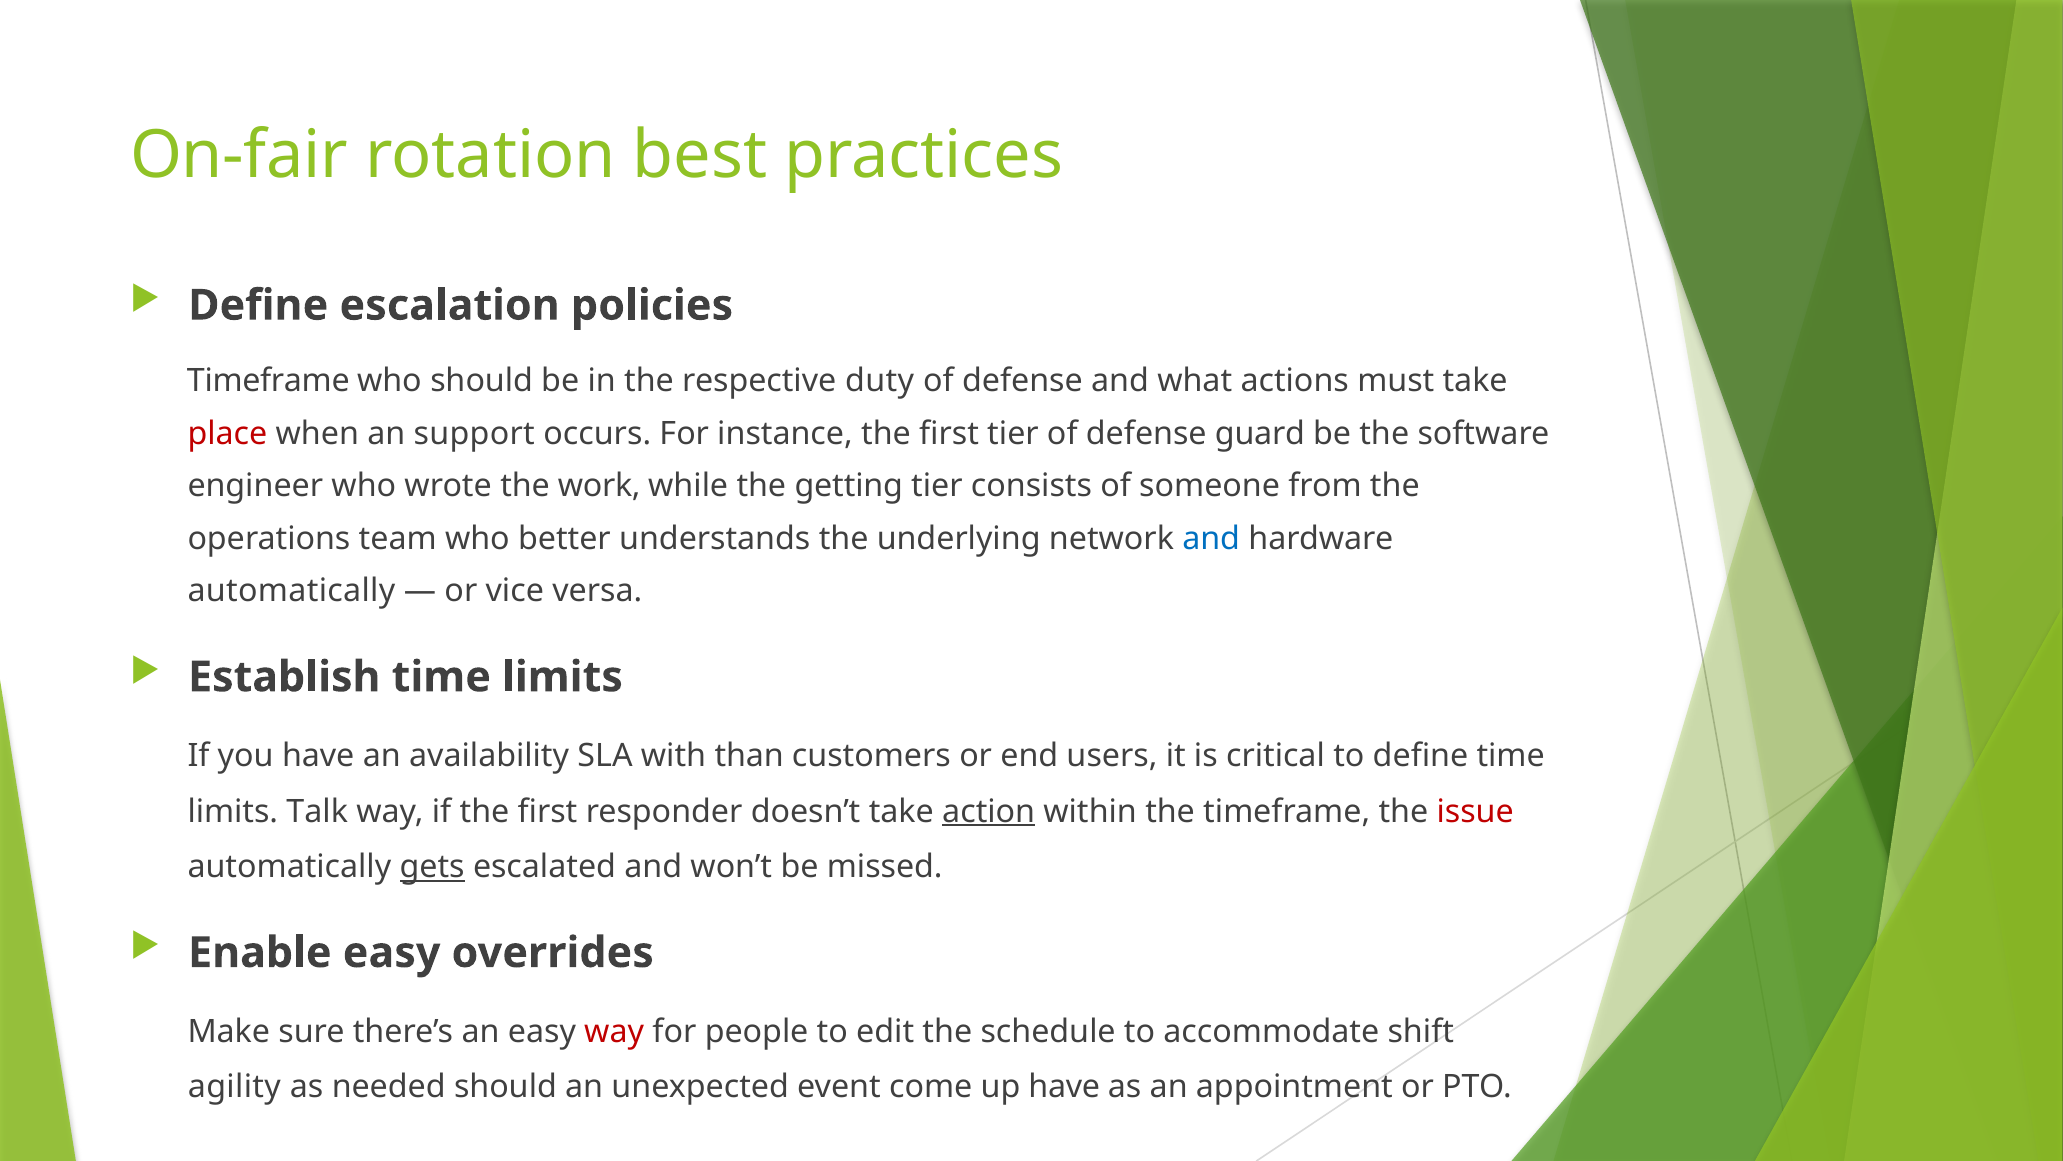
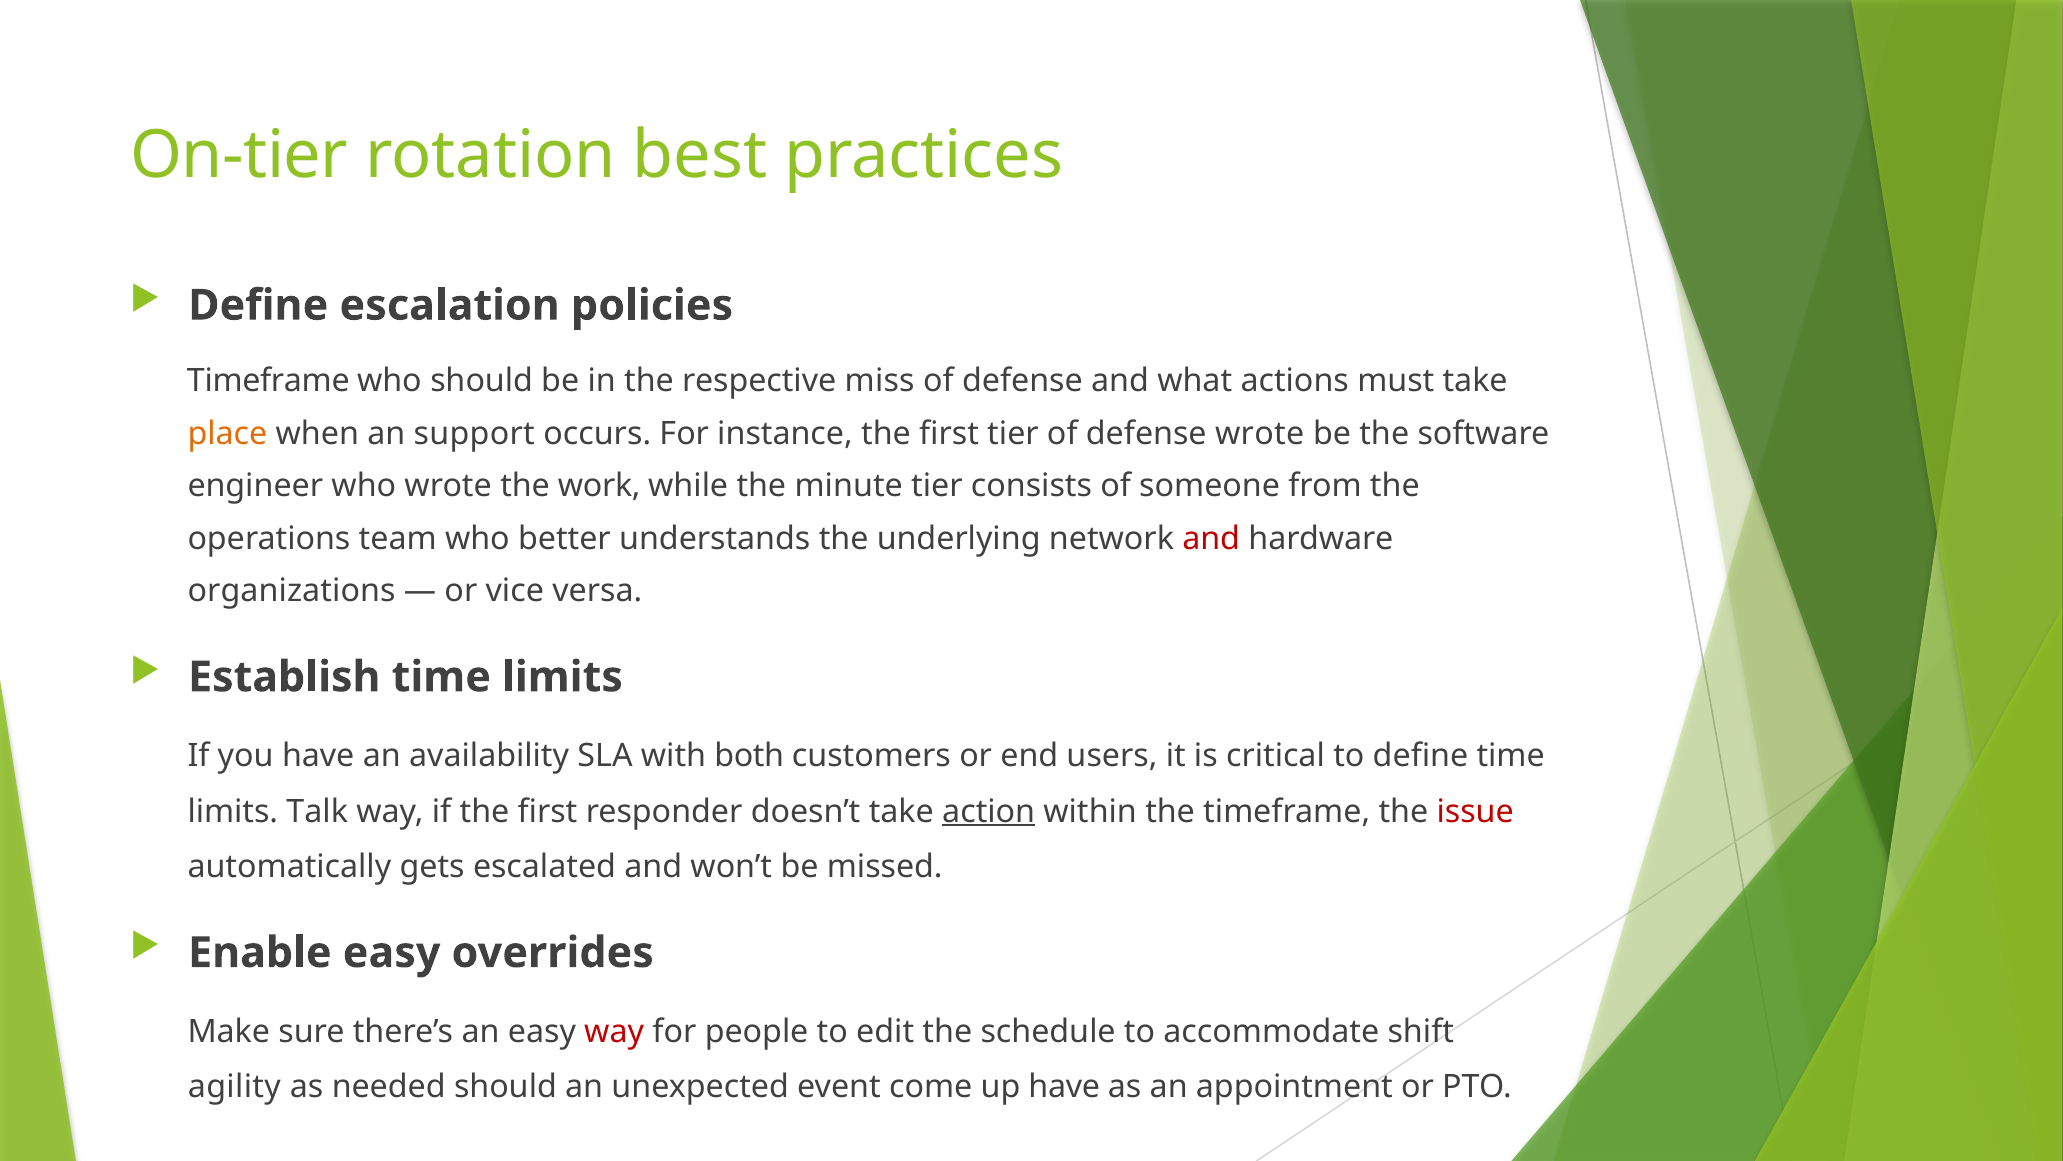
On-fair: On-fair -> On-tier
duty: duty -> miss
place colour: red -> orange
defense guard: guard -> wrote
getting: getting -> minute
and at (1211, 538) colour: blue -> red
automatically at (291, 591): automatically -> organizations
than: than -> both
gets underline: present -> none
